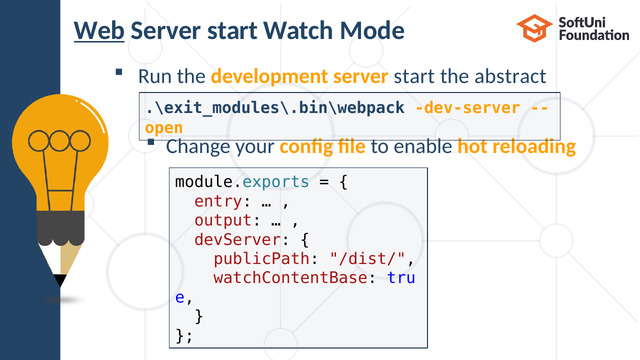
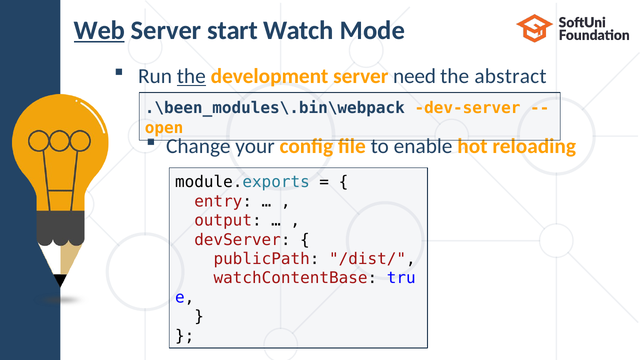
the at (191, 76) underline: none -> present
development server start: start -> need
.\exit_modules\.bin\webpack: .\exit_modules\.bin\webpack -> .\been_modules\.bin\webpack
